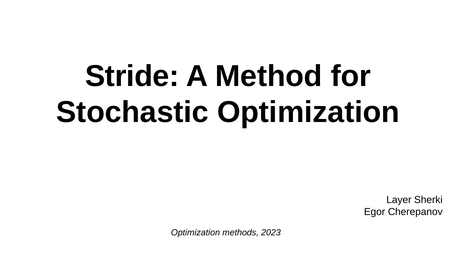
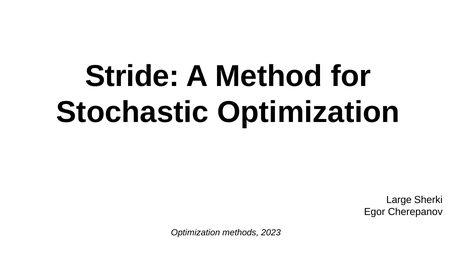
Layer: Layer -> Large
